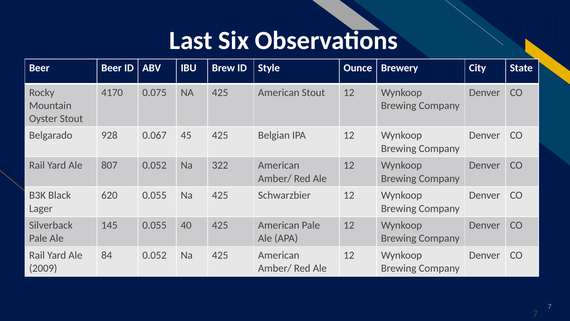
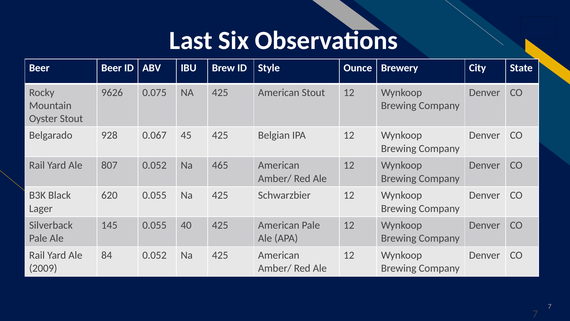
4170: 4170 -> 9626
322: 322 -> 465
